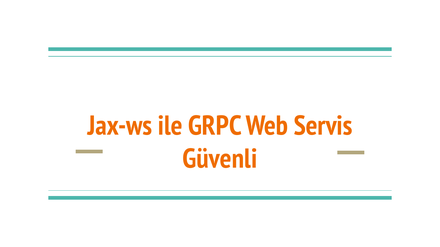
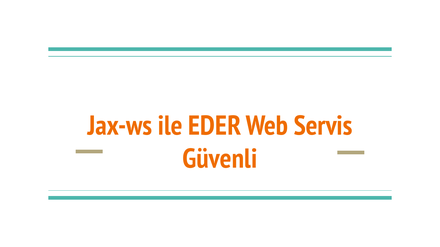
GRPC: GRPC -> EDER
